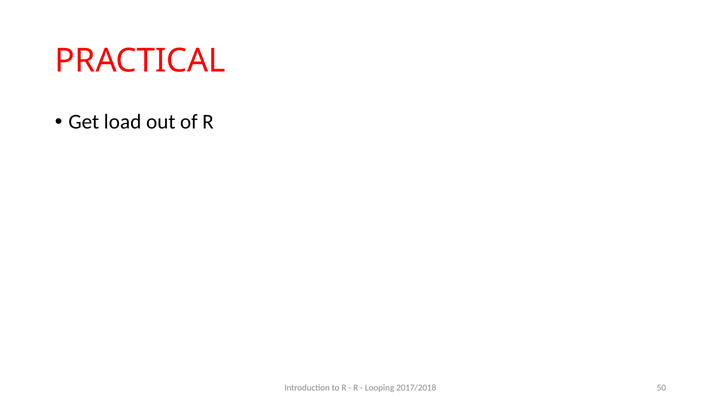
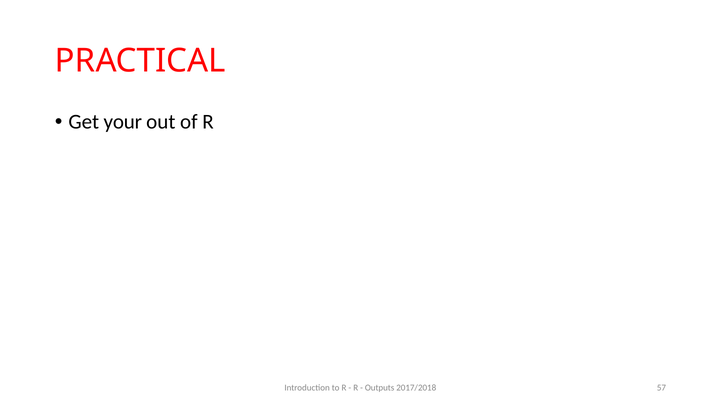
load: load -> your
Looping: Looping -> Outputs
50: 50 -> 57
